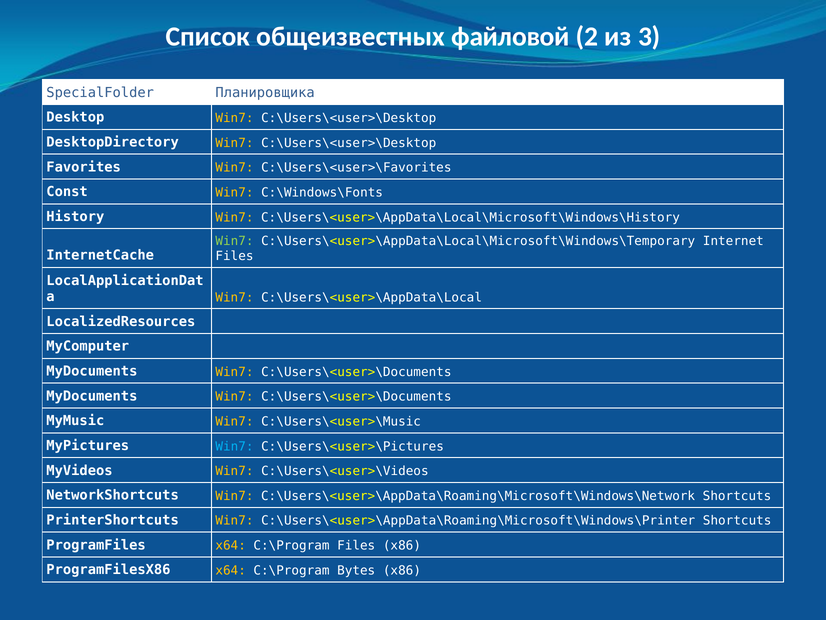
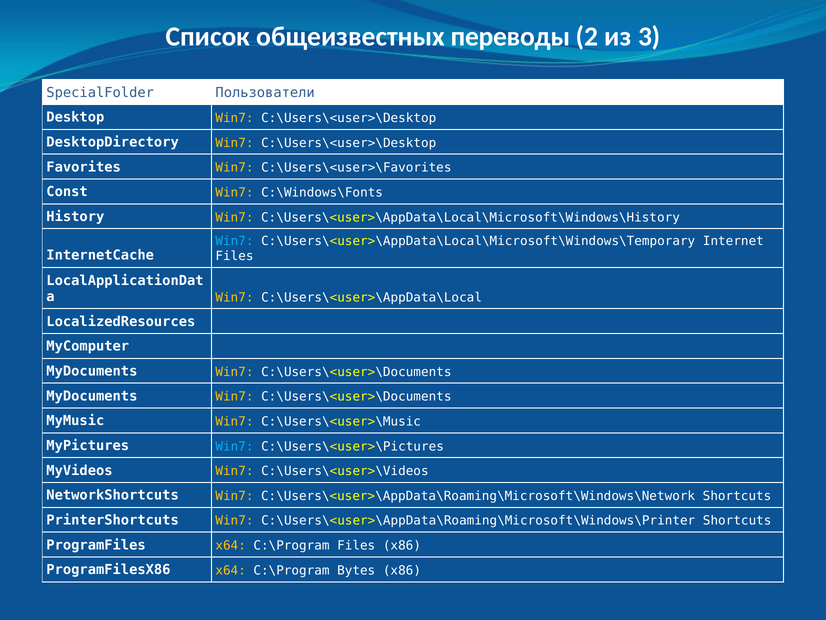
файловой: файловой -> переводы
Планировщика: Планировщика -> Пользователи
Win7 at (234, 241) colour: light green -> light blue
